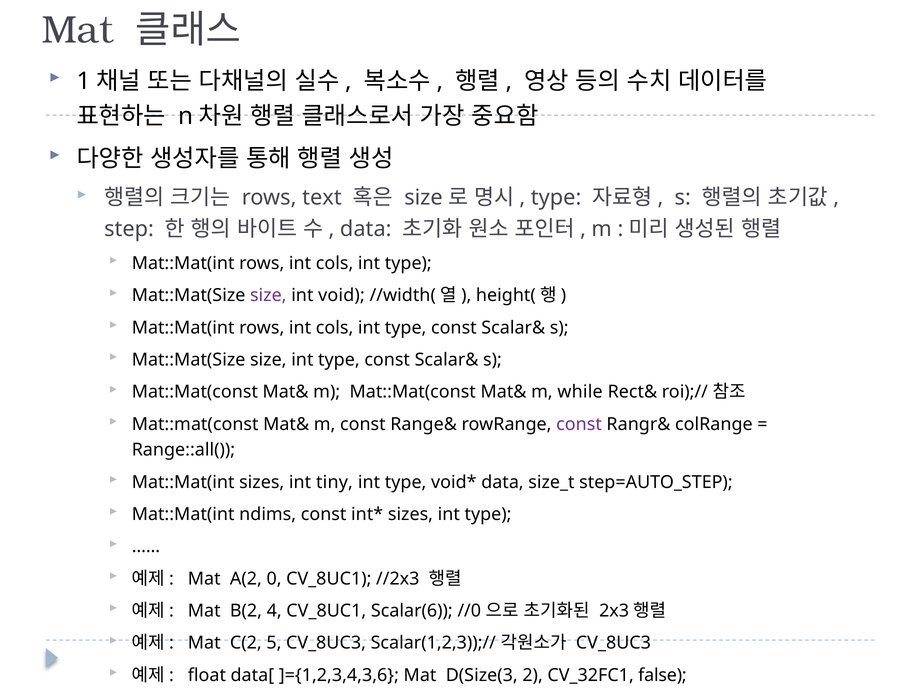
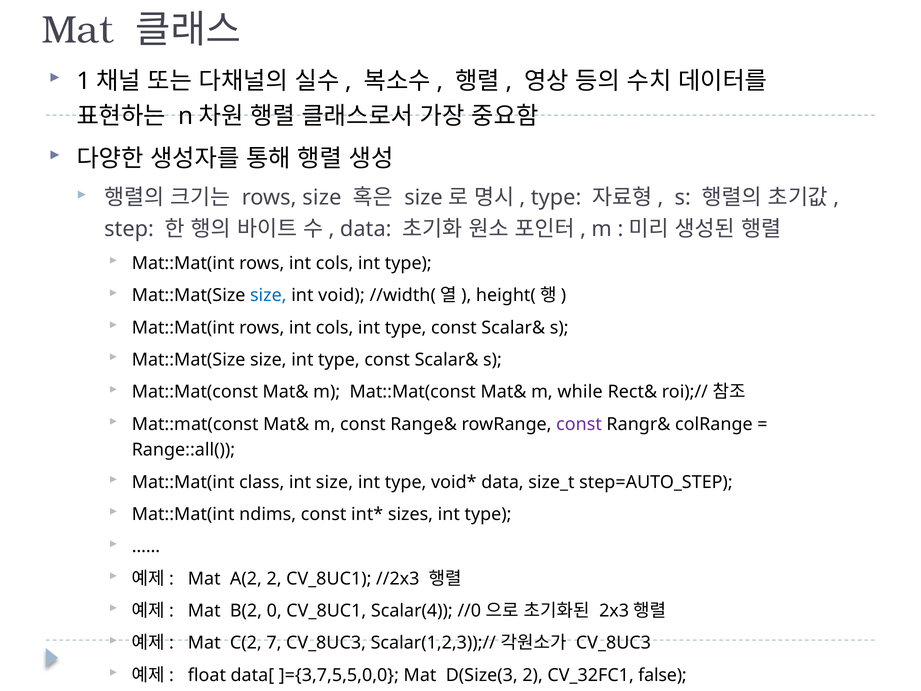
rows text: text -> size
size at (268, 295) colour: purple -> blue
Mat::Mat(int sizes: sizes -> class
int tiny: tiny -> size
A(2 0: 0 -> 2
4: 4 -> 0
Scalar(6: Scalar(6 -> Scalar(4
5: 5 -> 7
]={1,2,3,4,3,6: ]={1,2,3,4,3,6 -> ]={3,7,5,5,0,0
